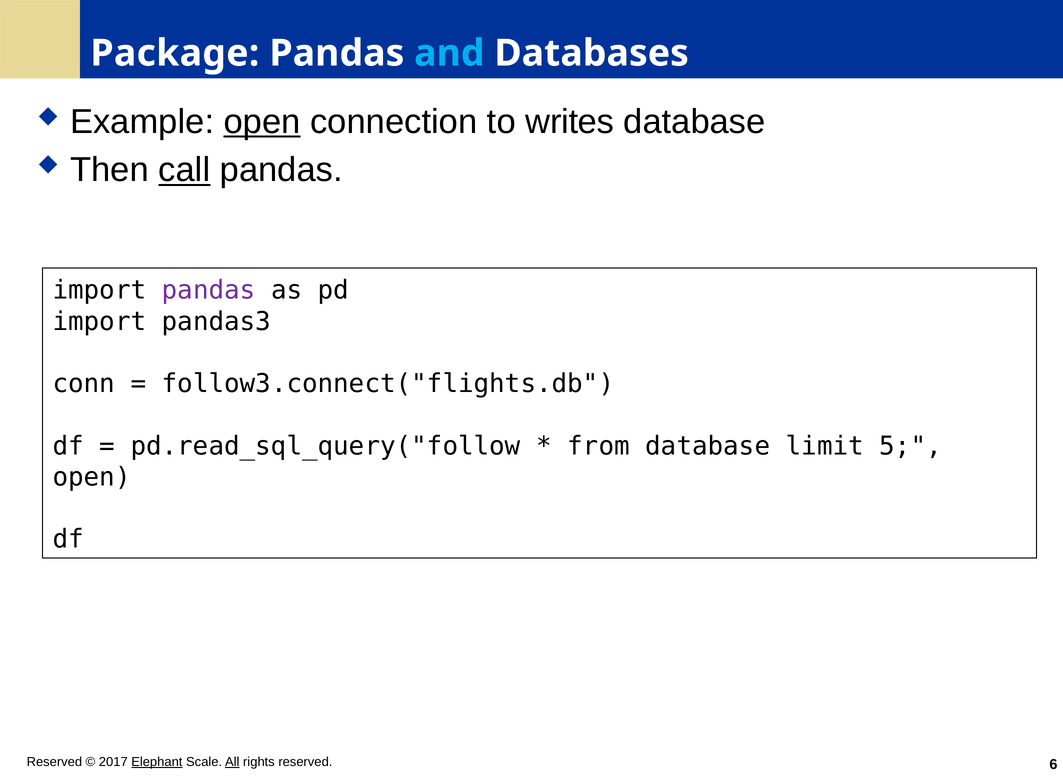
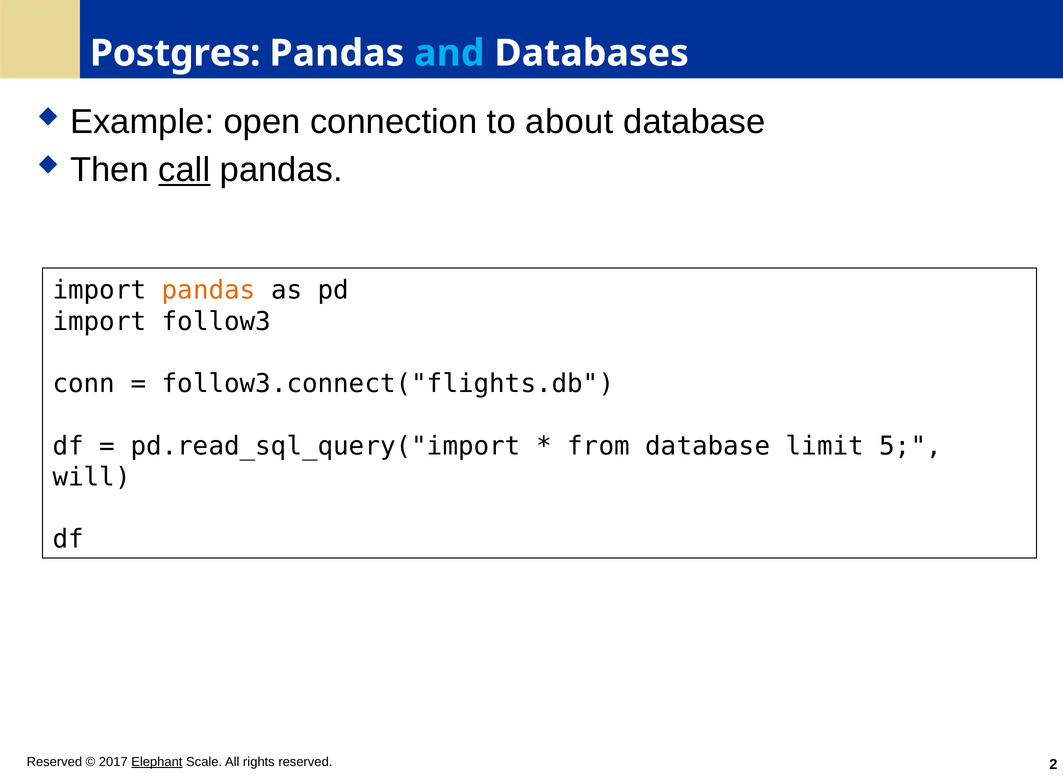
Package: Package -> Postgres
open at (262, 122) underline: present -> none
writes: writes -> about
pandas at (209, 290) colour: purple -> orange
pandas3: pandas3 -> follow3
pd.read_sql_query("follow: pd.read_sql_query("follow -> pd.read_sql_query("import
open at (92, 477): open -> will
All underline: present -> none
6: 6 -> 2
